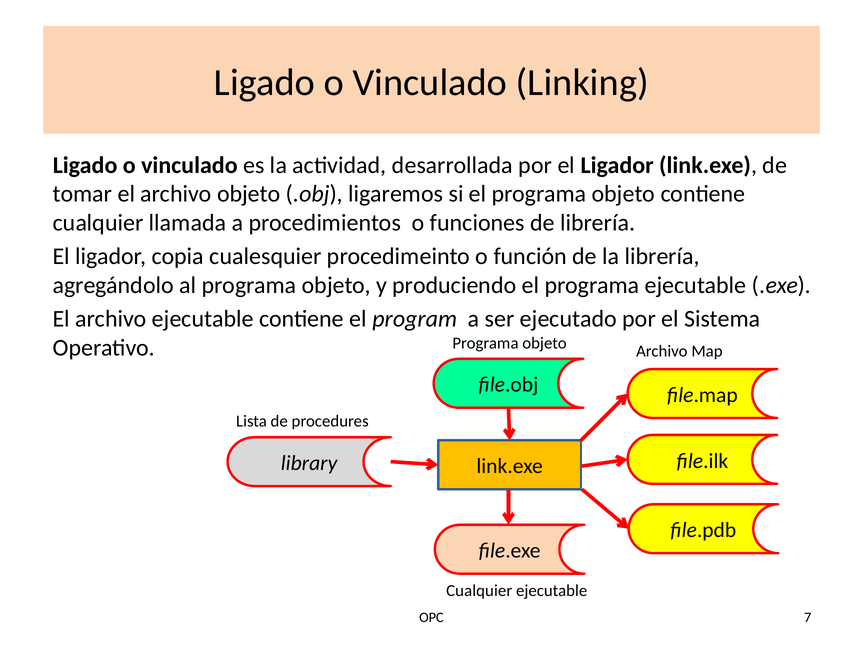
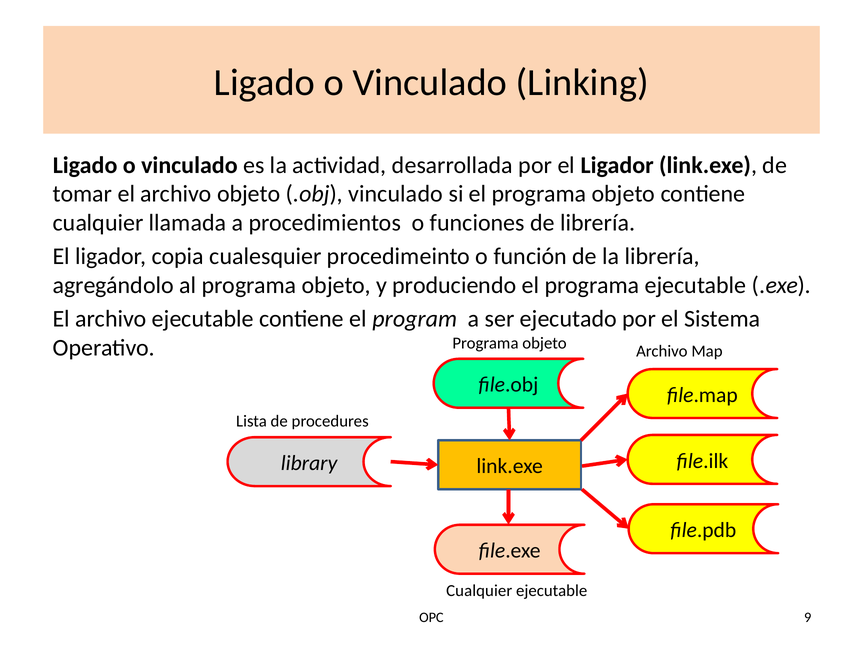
.obj ligaremos: ligaremos -> vinculado
7: 7 -> 9
